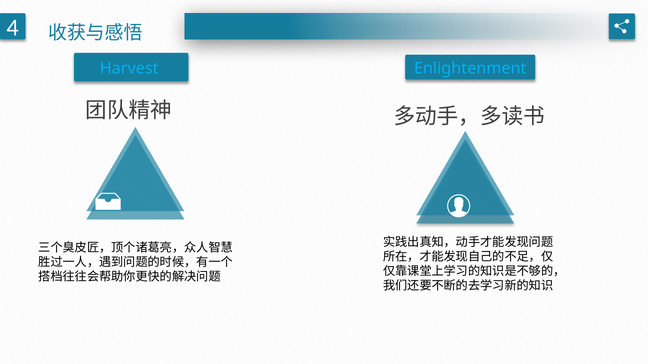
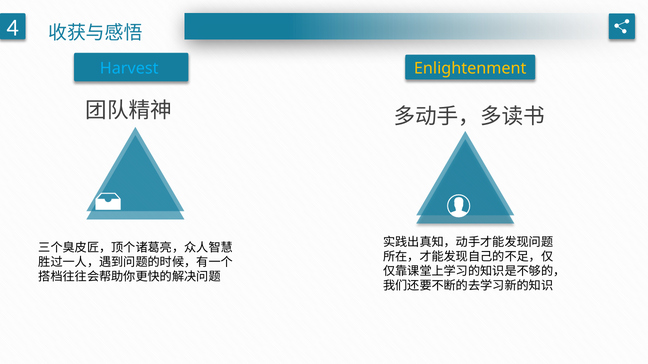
Enlightenment colour: light blue -> yellow
